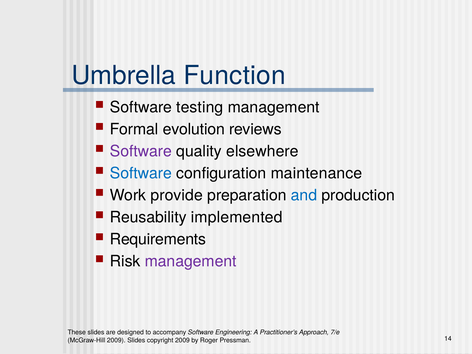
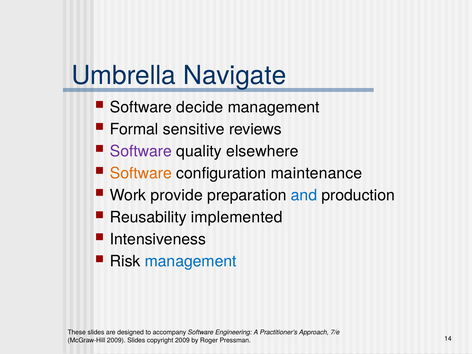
Function: Function -> Navigate
testing: testing -> decide
evolution: evolution -> sensitive
Software at (141, 173) colour: blue -> orange
Requirements: Requirements -> Intensiveness
management at (191, 261) colour: purple -> blue
